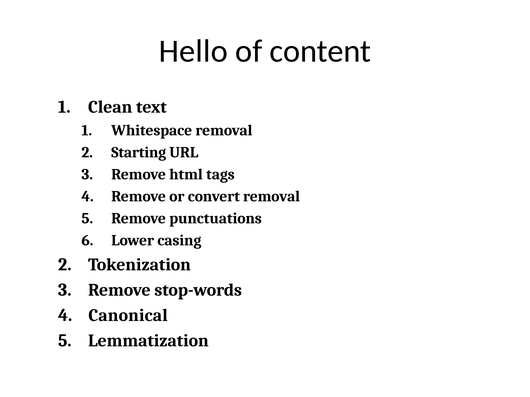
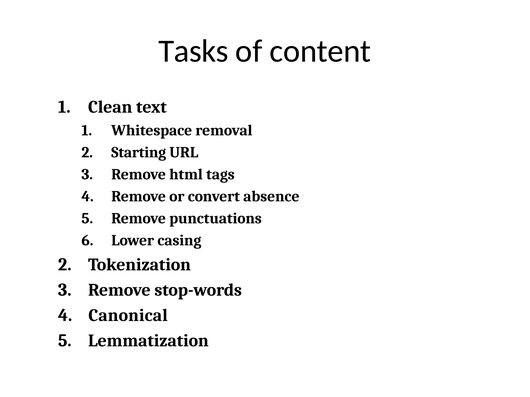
Hello: Hello -> Tasks
convert removal: removal -> absence
